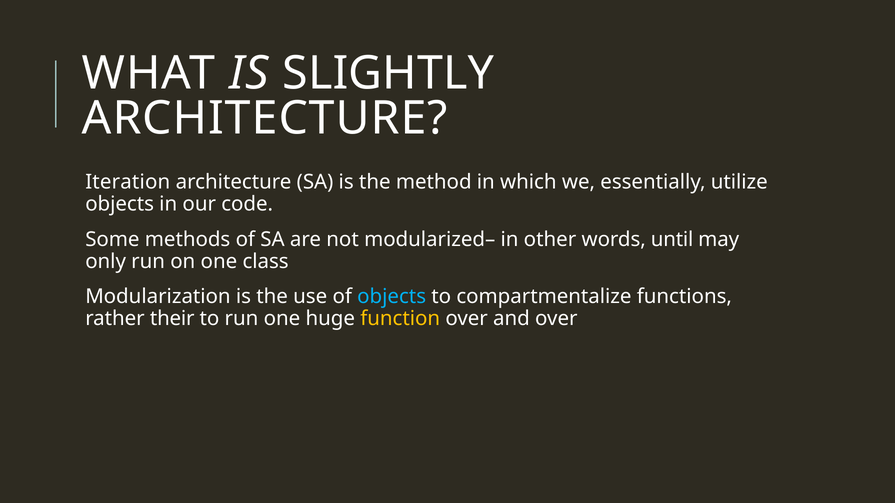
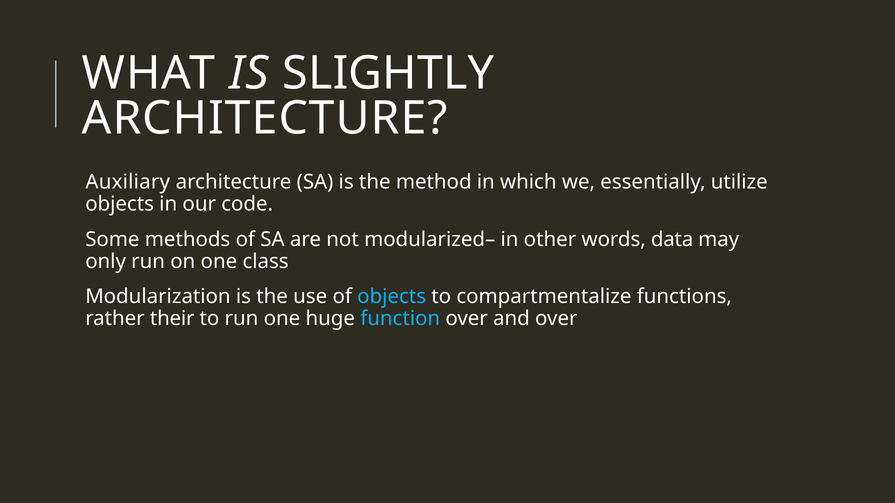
Iteration: Iteration -> Auxiliary
until: until -> data
function colour: yellow -> light blue
